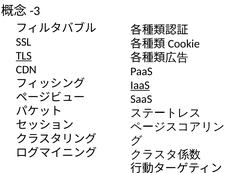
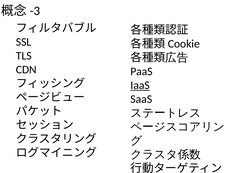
TLS underline: present -> none
